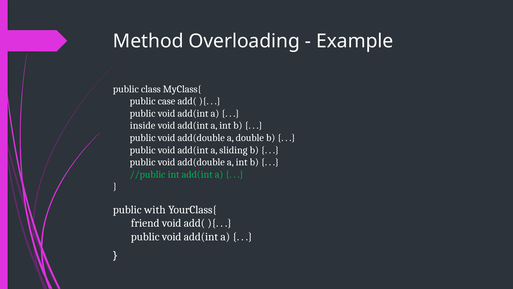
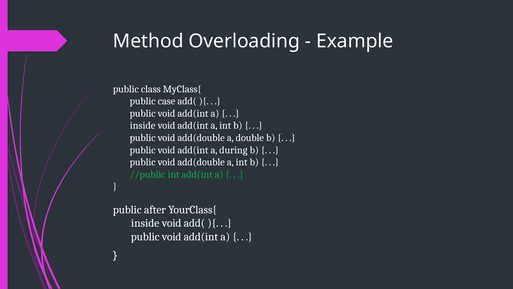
sliding: sliding -> during
with: with -> after
friend at (145, 223): friend -> inside
